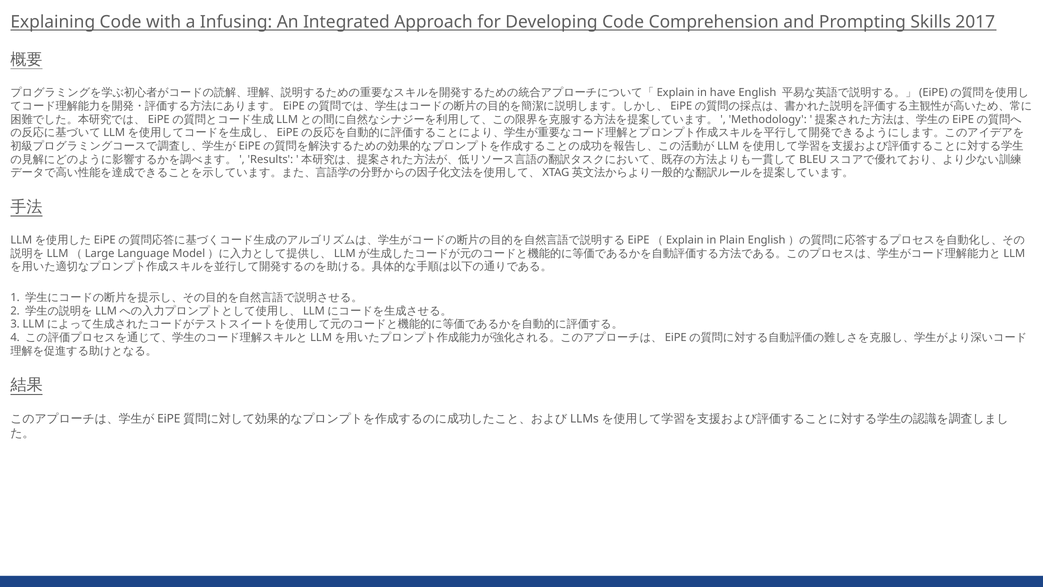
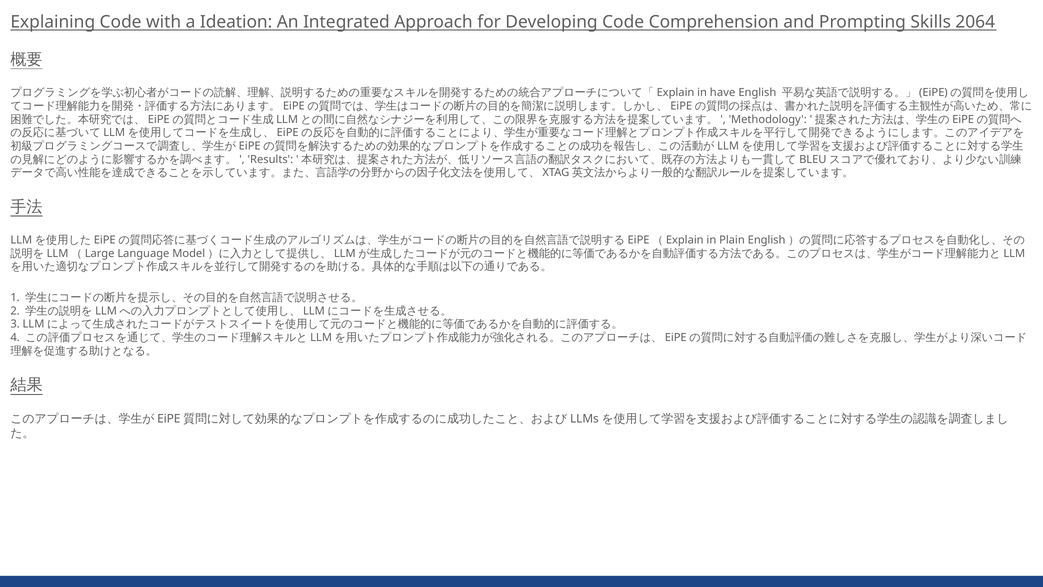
Infusing: Infusing -> Ideation
2017: 2017 -> 2064
